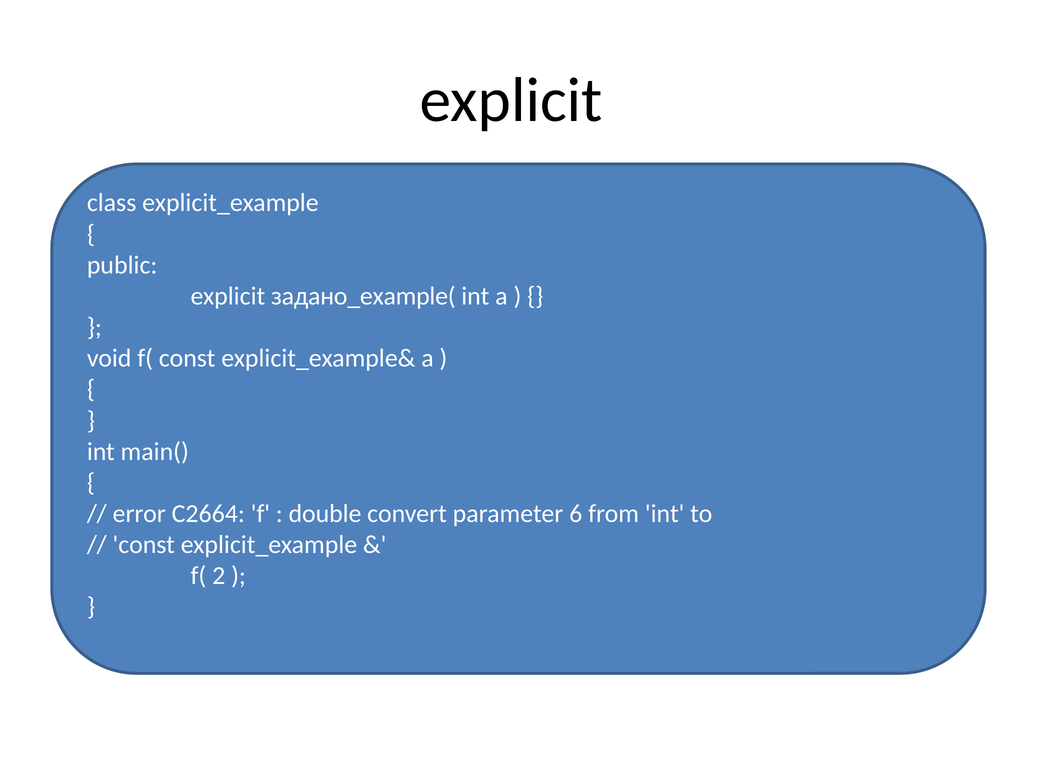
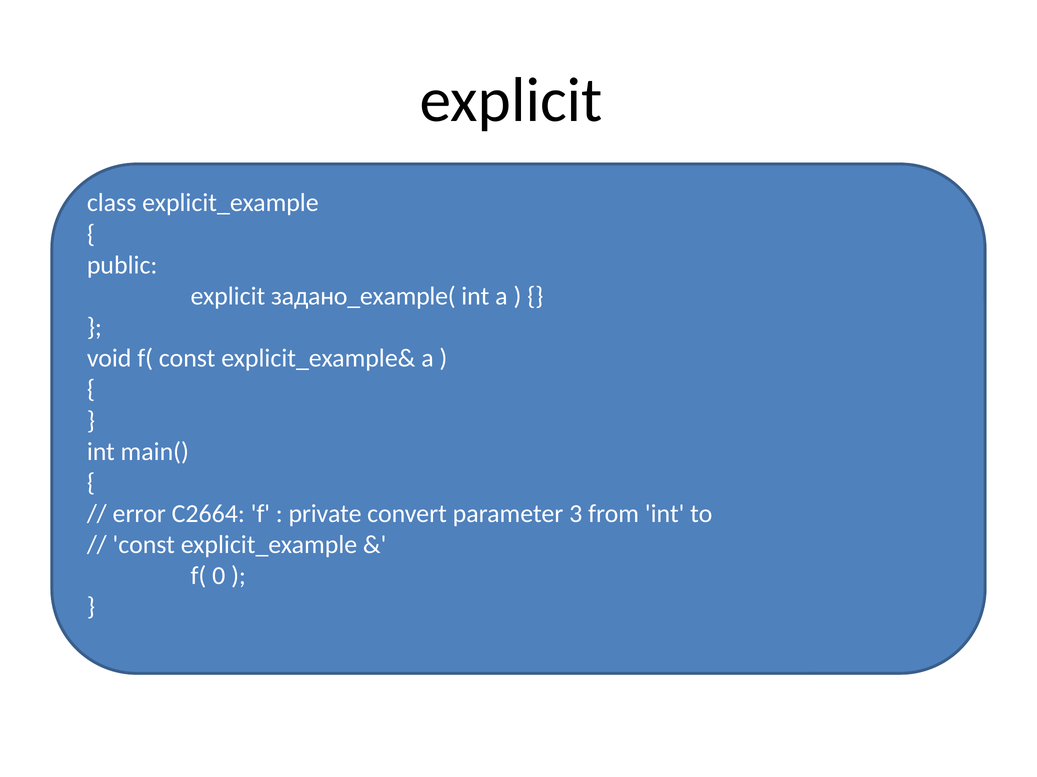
double: double -> private
6: 6 -> 3
2: 2 -> 0
